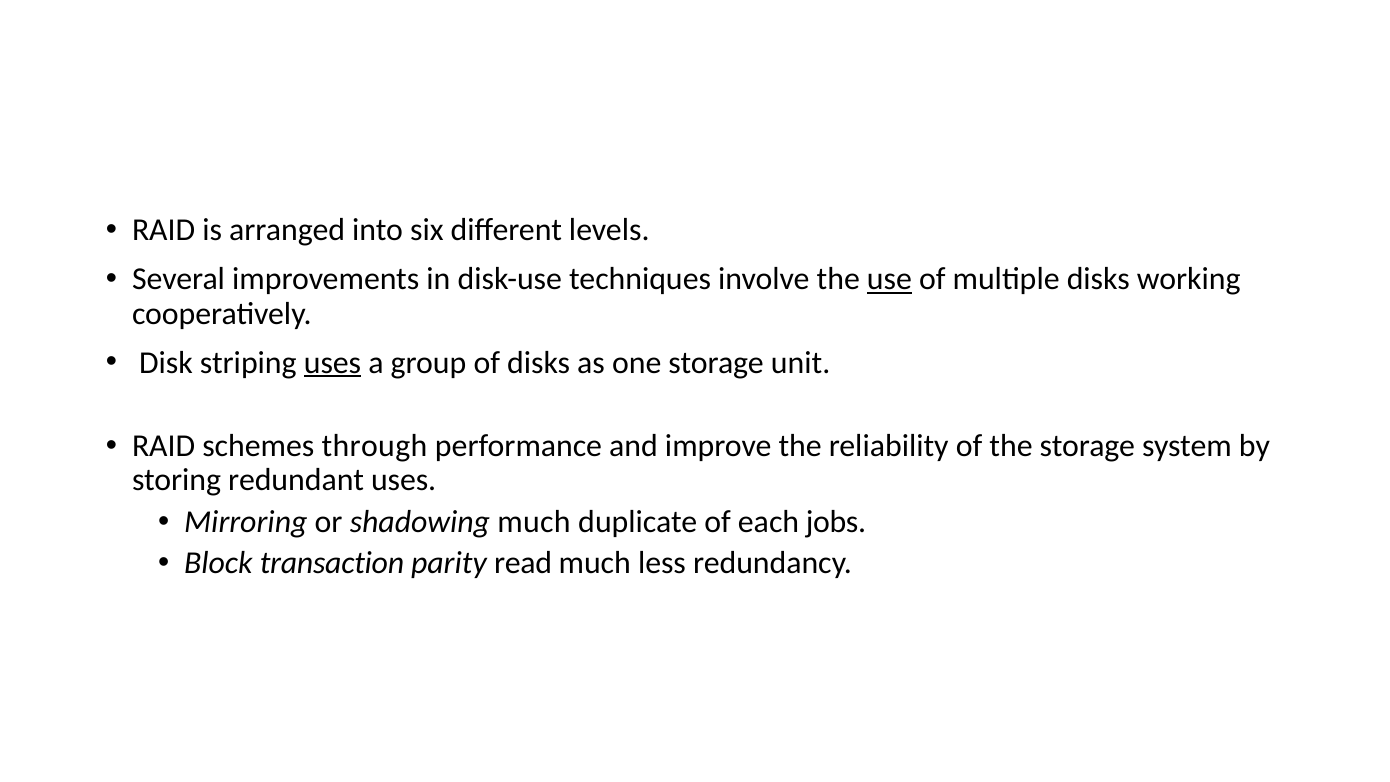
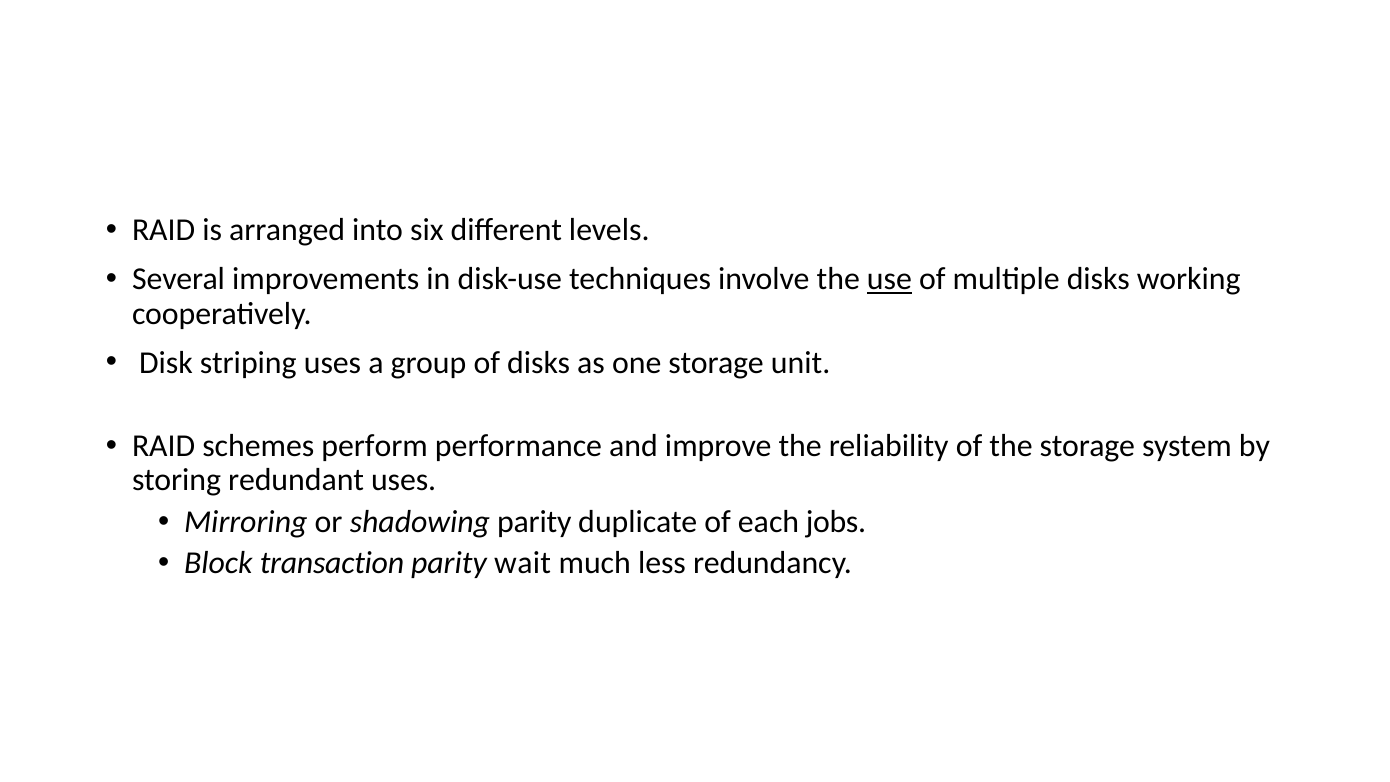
uses at (333, 362) underline: present -> none
through: through -> perform
shadowing much: much -> parity
read: read -> wait
